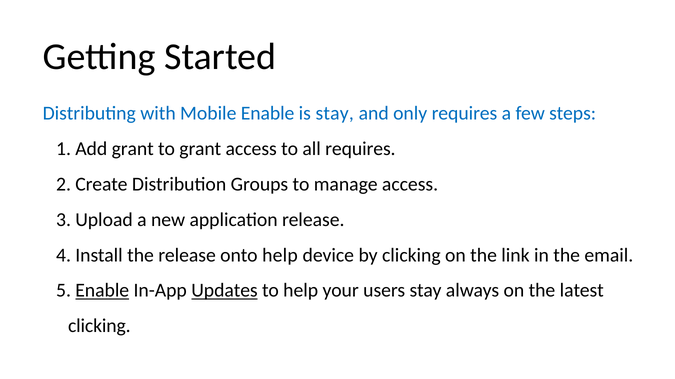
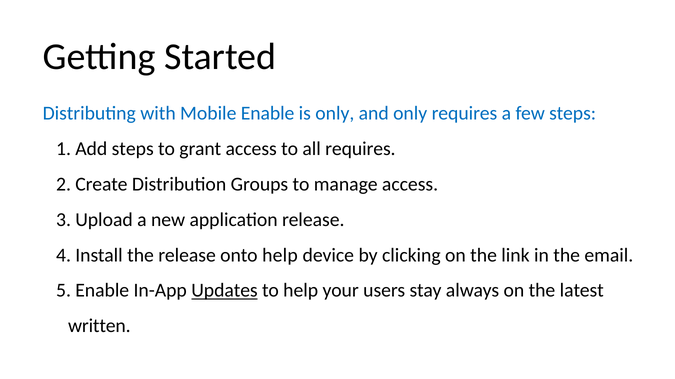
is stay: stay -> only
Add grant: grant -> steps
Enable at (102, 291) underline: present -> none
clicking at (99, 326): clicking -> written
